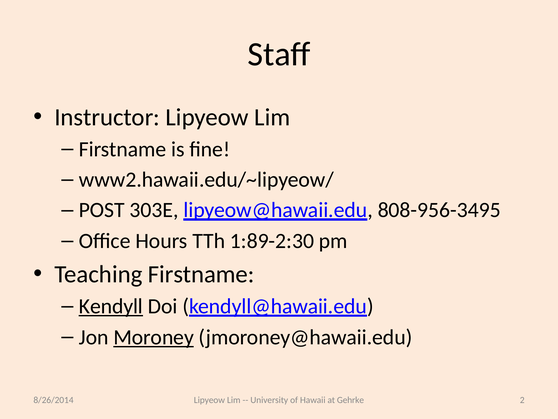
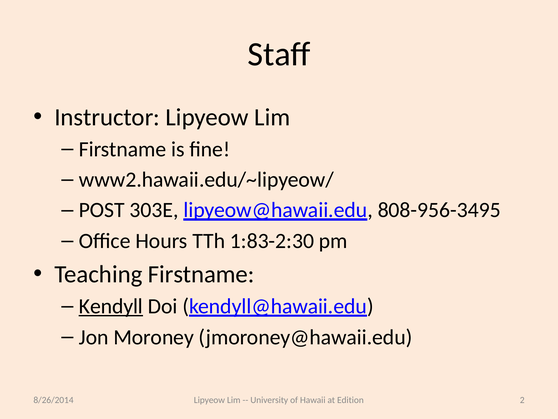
1:89-2:30: 1:89-2:30 -> 1:83-2:30
Moroney underline: present -> none
Gehrke: Gehrke -> Edition
